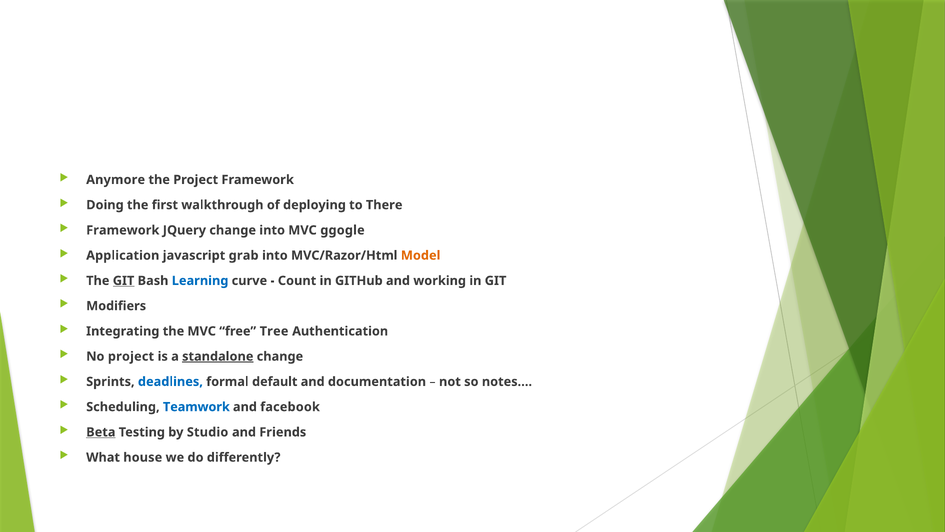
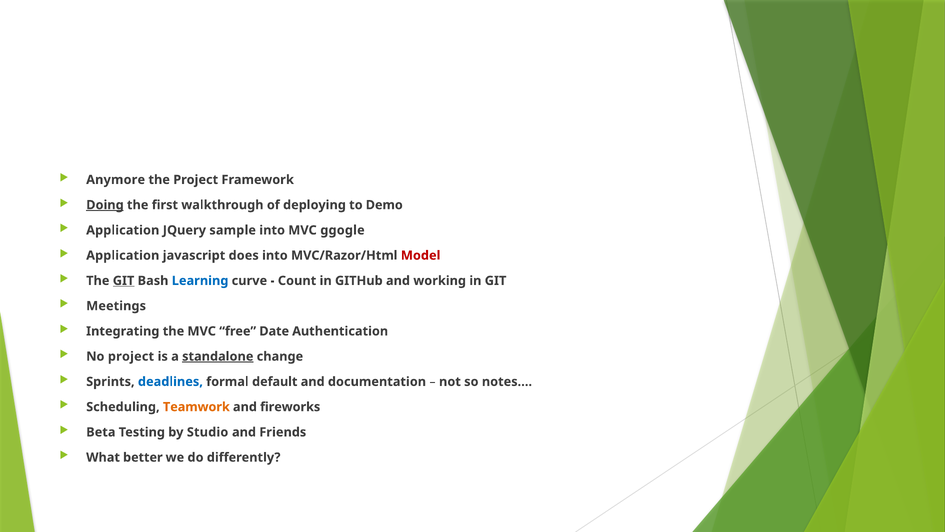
Doing underline: none -> present
There: There -> Demo
Framework at (123, 230): Framework -> Application
JQuery change: change -> sample
grab: grab -> does
Model colour: orange -> red
Modifiers: Modifiers -> Meetings
Tree: Tree -> Date
Teamwork colour: blue -> orange
facebook: facebook -> fireworks
Beta underline: present -> none
house: house -> better
